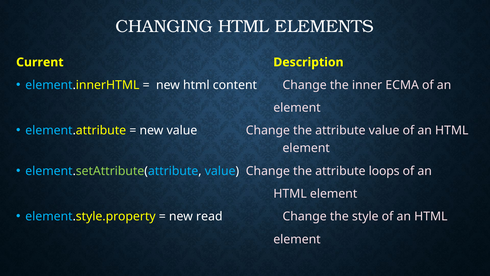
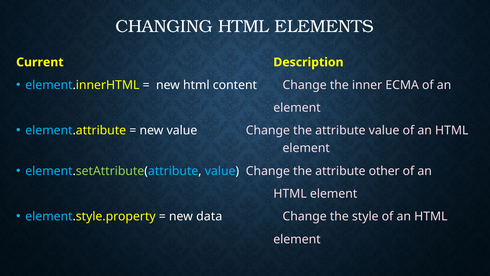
loops: loops -> other
read: read -> data
